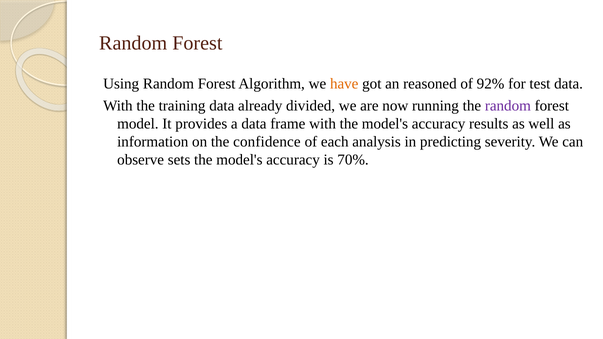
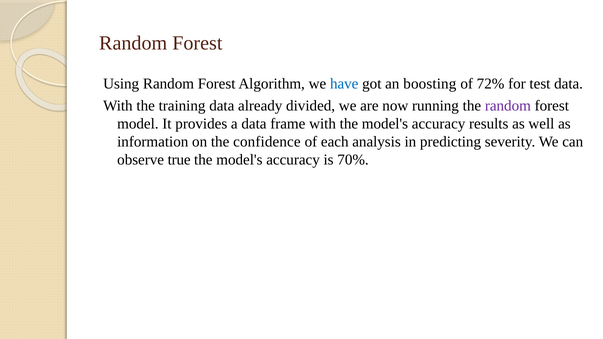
have colour: orange -> blue
reasoned: reasoned -> boosting
92%: 92% -> 72%
sets: sets -> true
